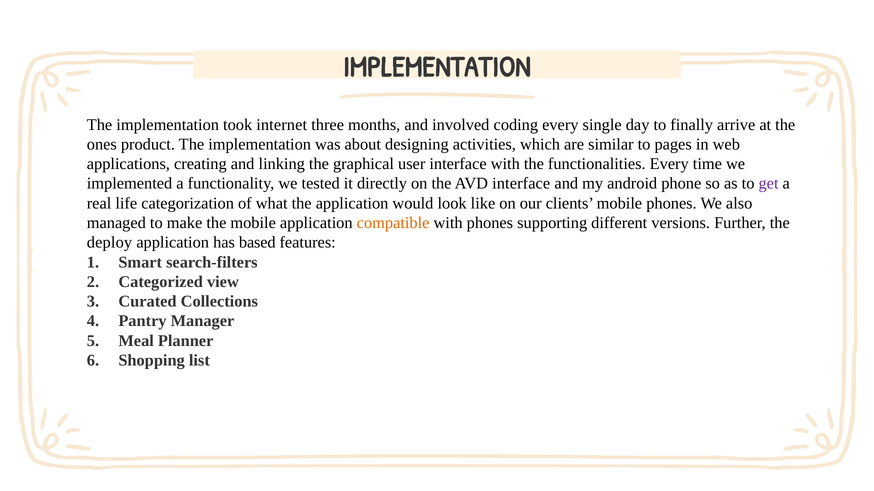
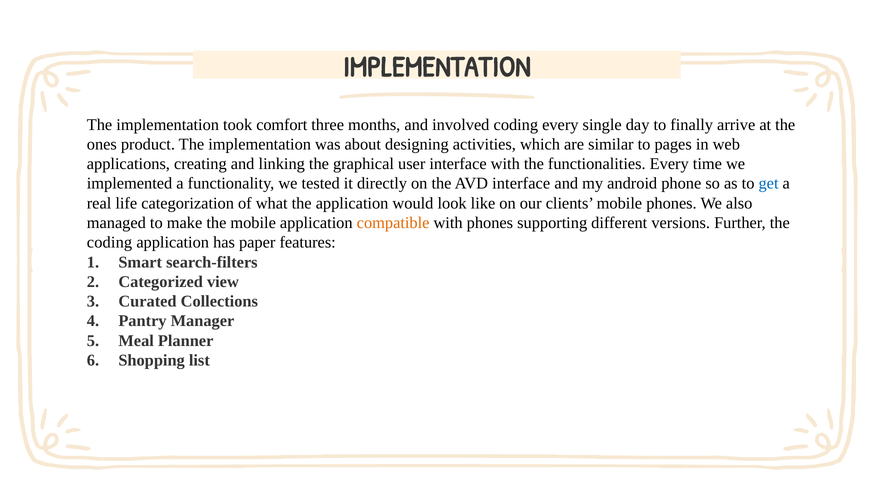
internet: internet -> comfort
get colour: purple -> blue
deploy at (110, 243): deploy -> coding
based: based -> paper
